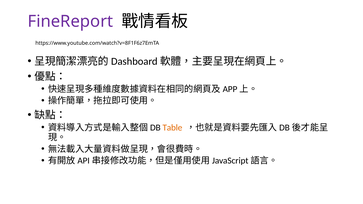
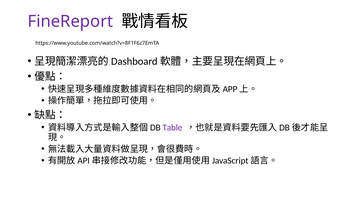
Table colour: orange -> purple
